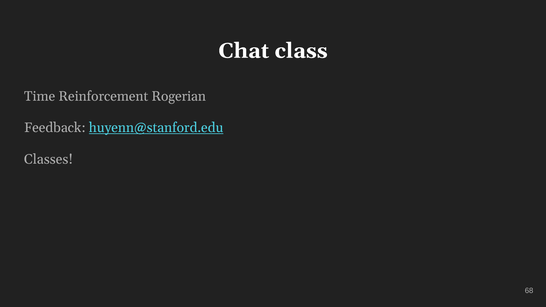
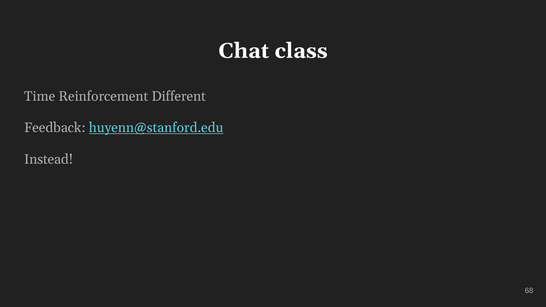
Rogerian: Rogerian -> Different
Classes: Classes -> Instead
